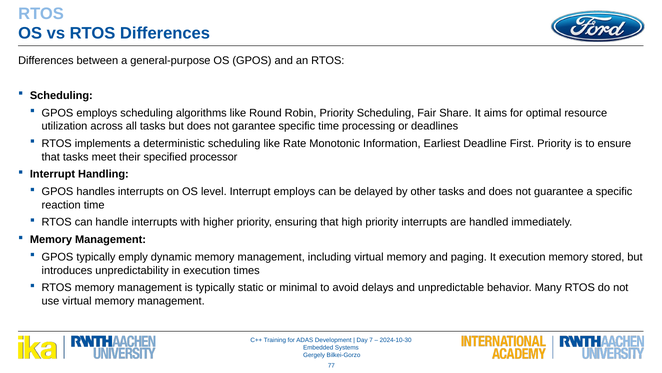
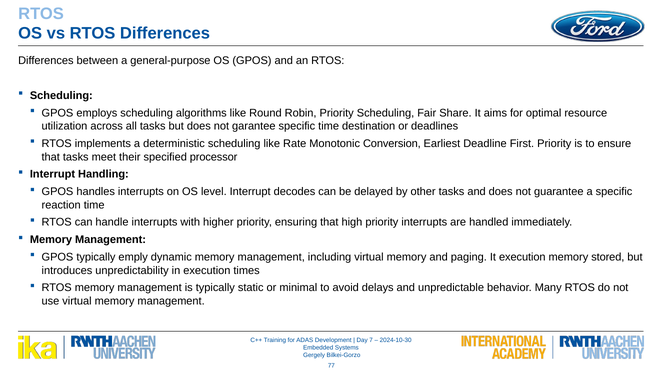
processing: processing -> destination
Information: Information -> Conversion
Interrupt employs: employs -> decodes
